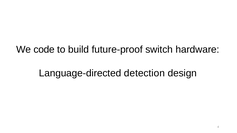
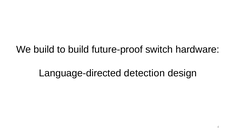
We code: code -> build
